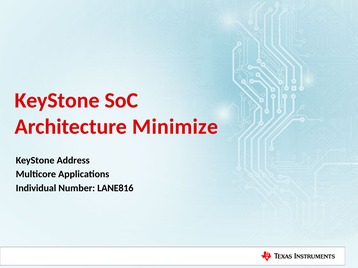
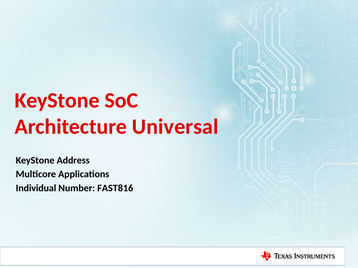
Minimize: Minimize -> Universal
LANE816: LANE816 -> FAST816
